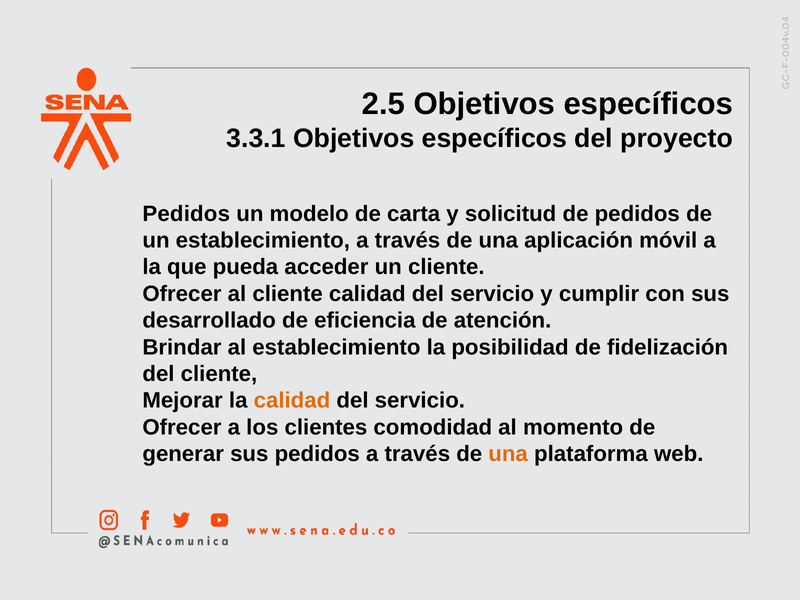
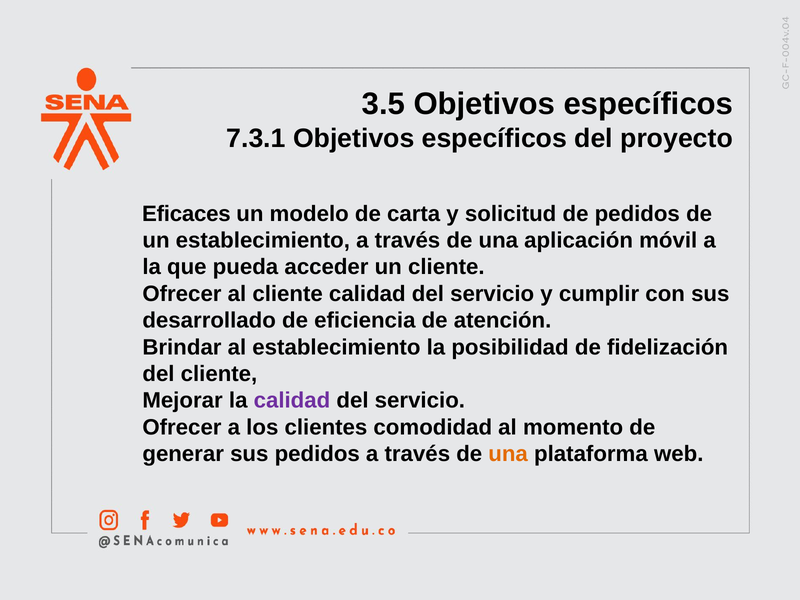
2.5: 2.5 -> 3.5
3.3.1: 3.3.1 -> 7.3.1
Pedidos at (186, 214): Pedidos -> Eficaces
calidad at (292, 401) colour: orange -> purple
